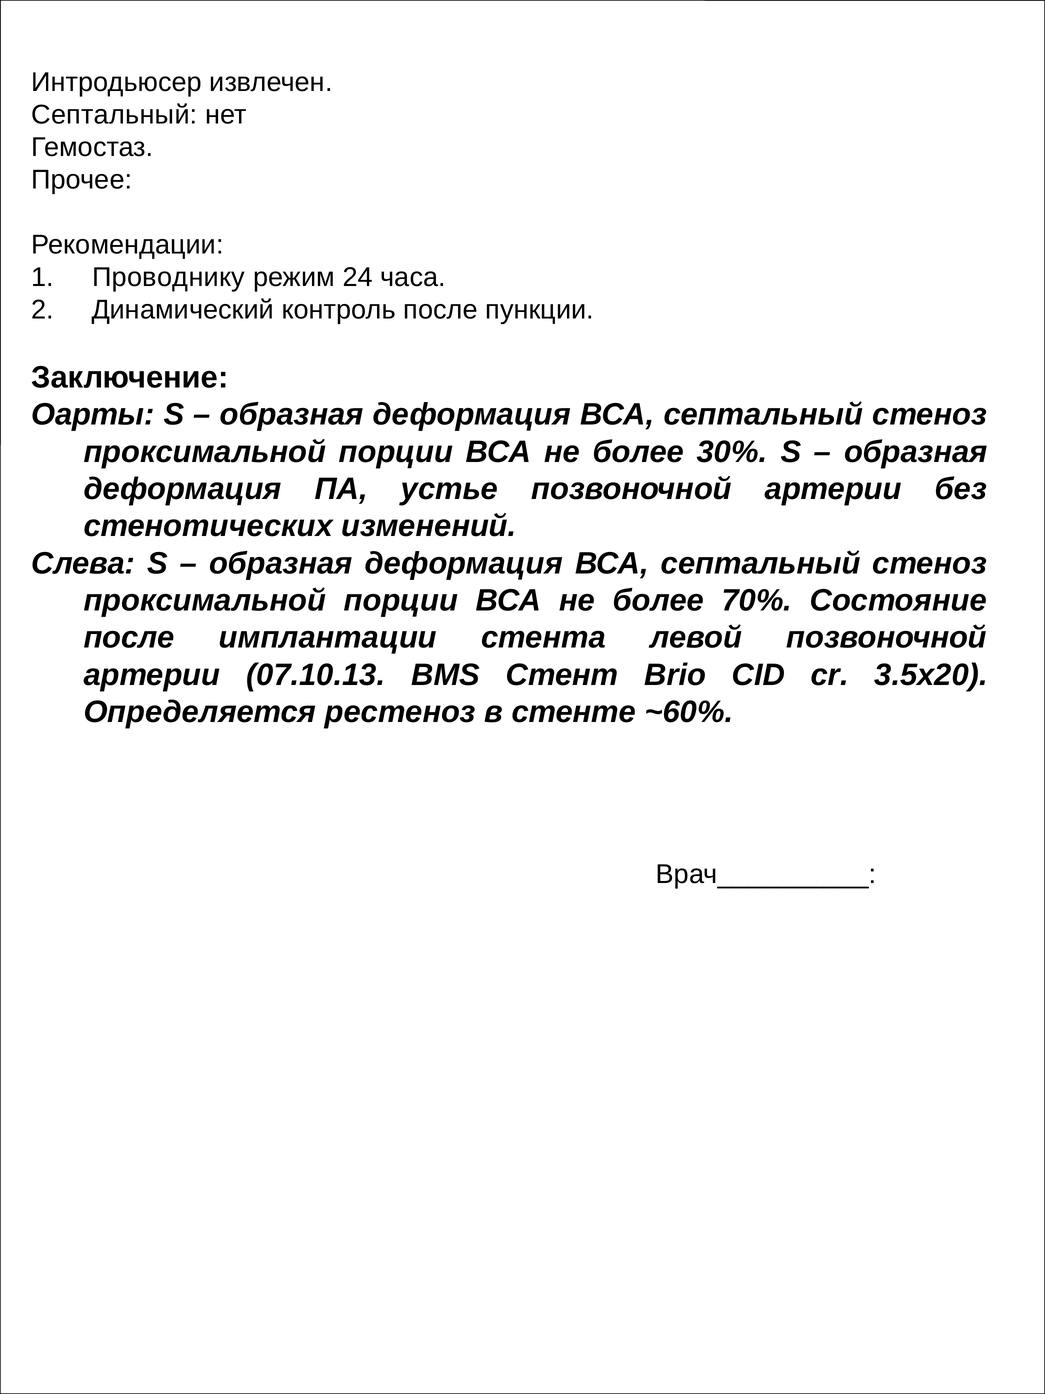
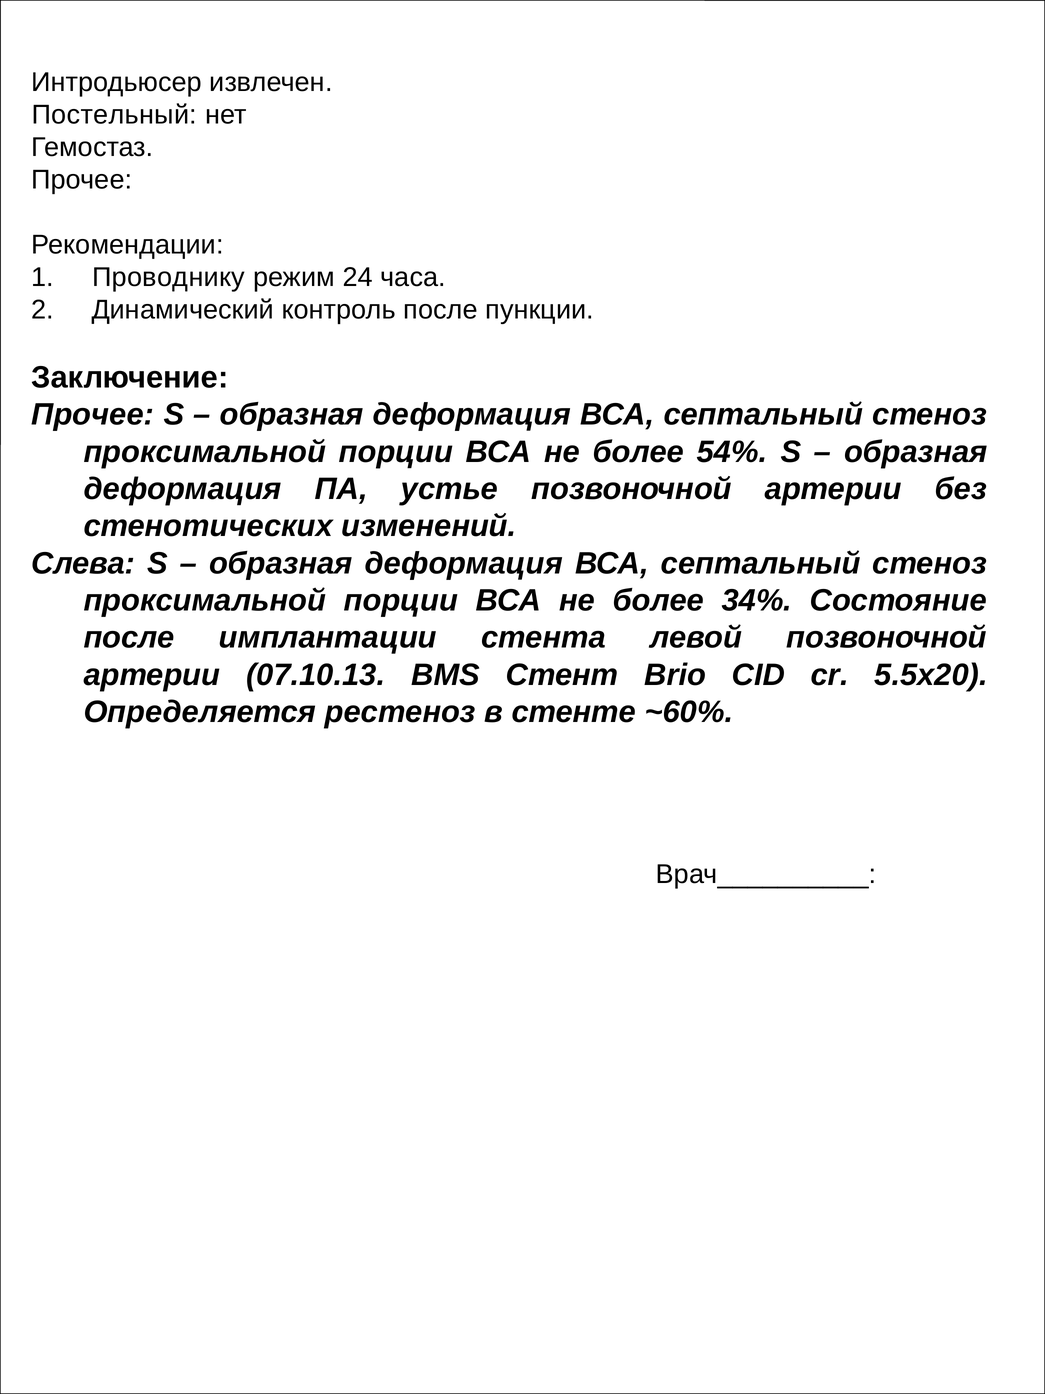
Септальный at (114, 115): Септальный -> Постельный
Оарты at (93, 415): Оарты -> Прочее
30%: 30% -> 54%
70%: 70% -> 34%
3.5х20: 3.5х20 -> 5.5х20
